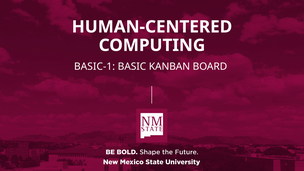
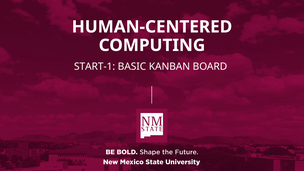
BASIC-1: BASIC-1 -> START-1
